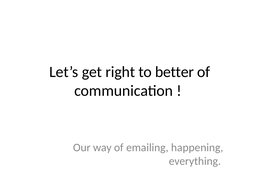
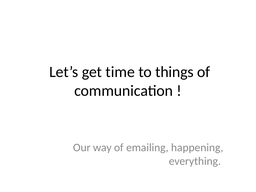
right: right -> time
better: better -> things
